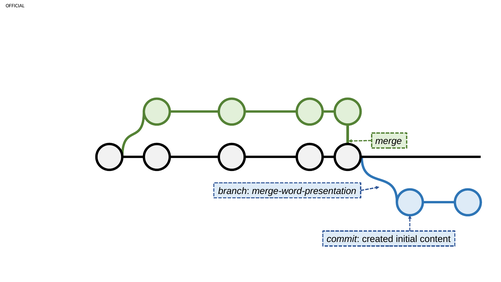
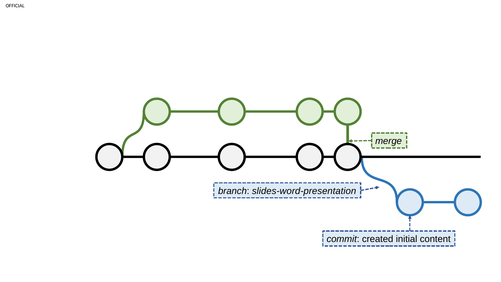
merge-word-presentation: merge-word-presentation -> slides-word-presentation
